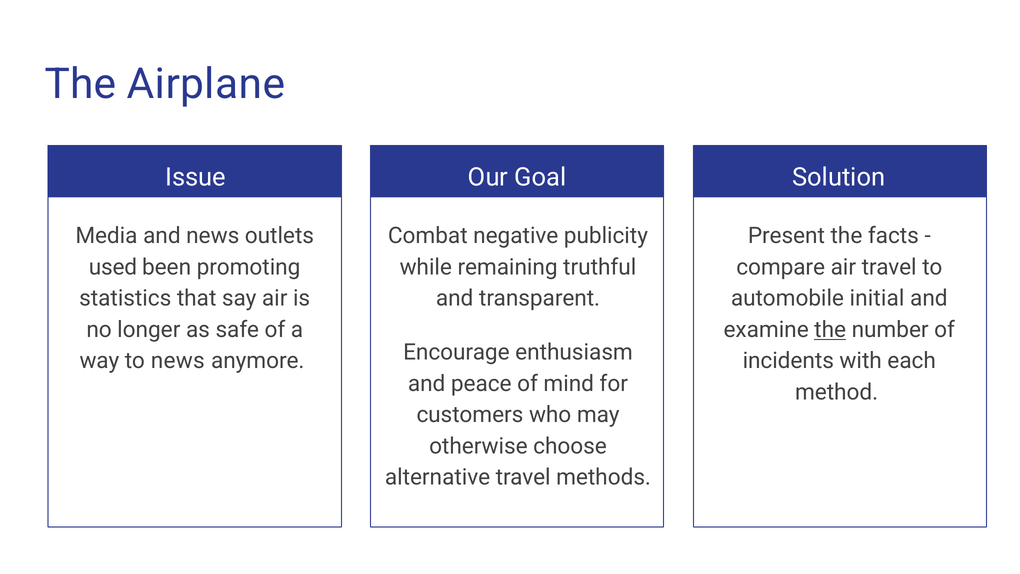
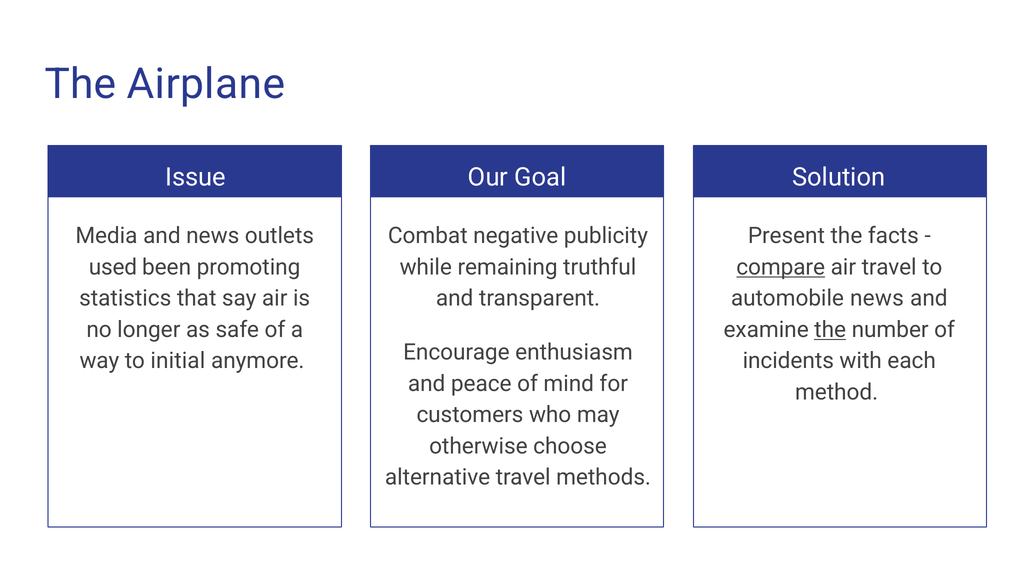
compare underline: none -> present
automobile initial: initial -> news
to news: news -> initial
